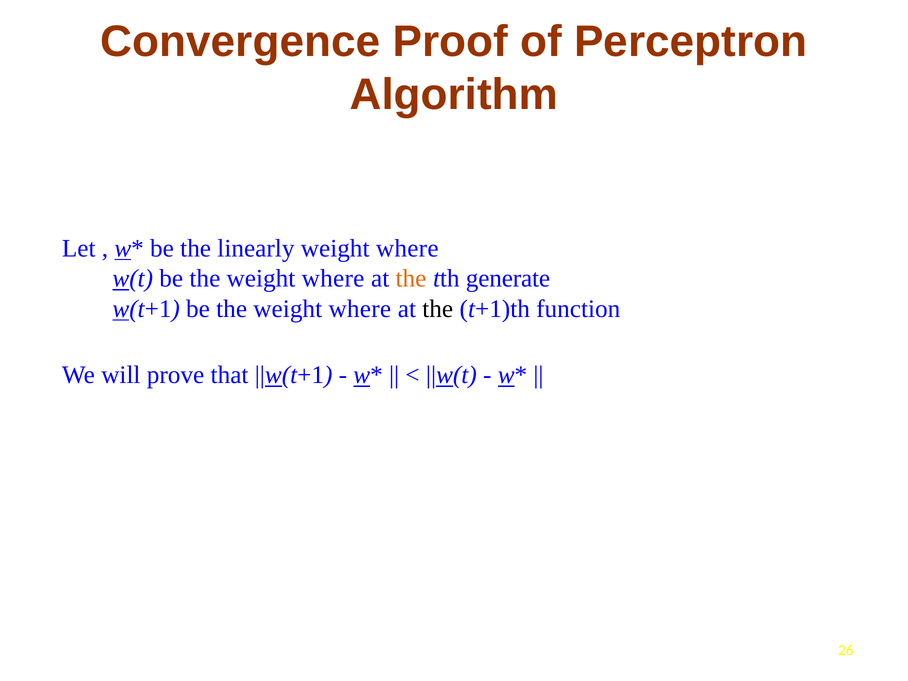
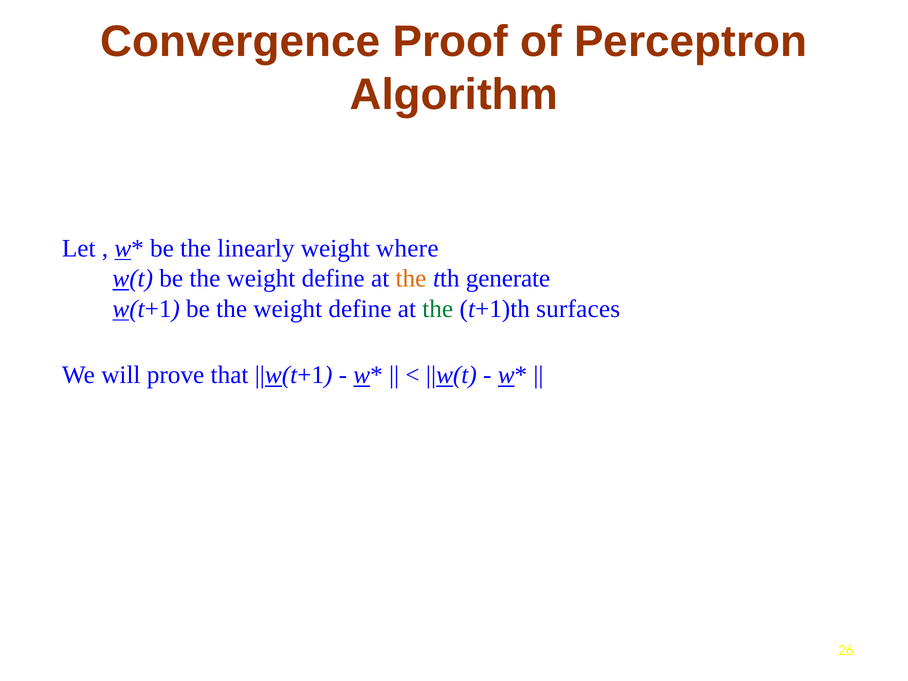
where at (333, 279): where -> define
where at (360, 309): where -> define
the at (438, 309) colour: black -> green
function: function -> surfaces
